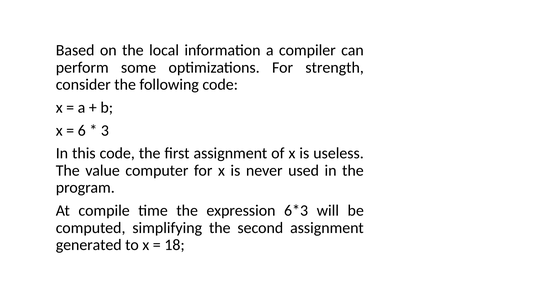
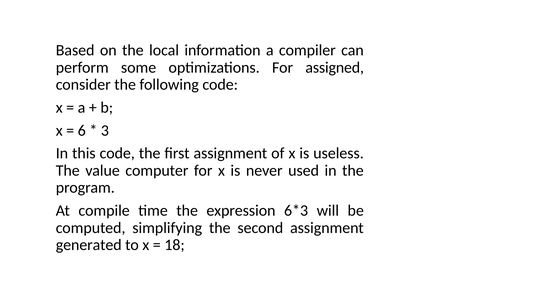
strength: strength -> assigned
